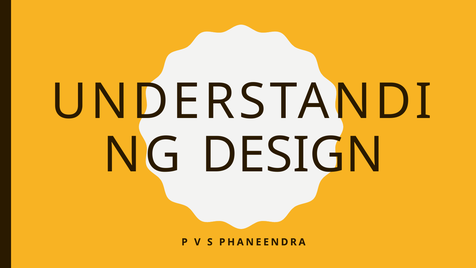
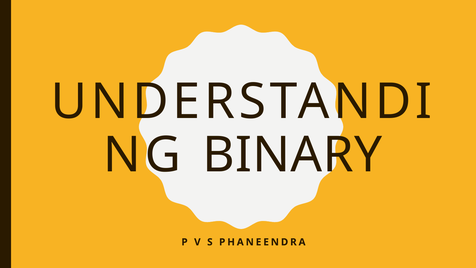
DESIGN: DESIGN -> BINARY
